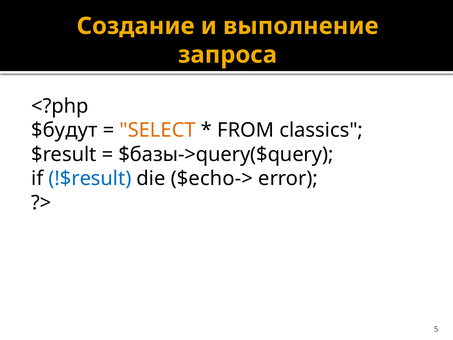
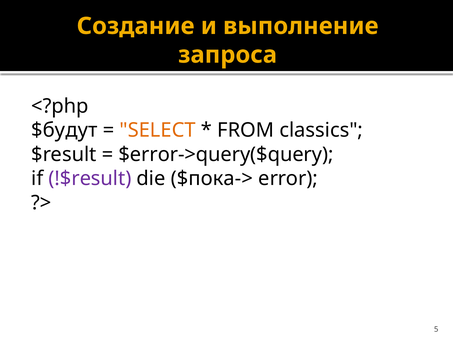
$базы->query($query: $базы->query($query -> $error->query($query
!$result colour: blue -> purple
$echo->: $echo-> -> $пока->
